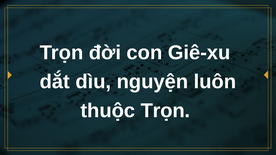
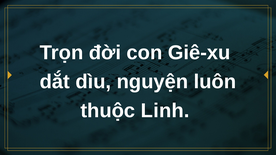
thuộc Trọn: Trọn -> Linh
